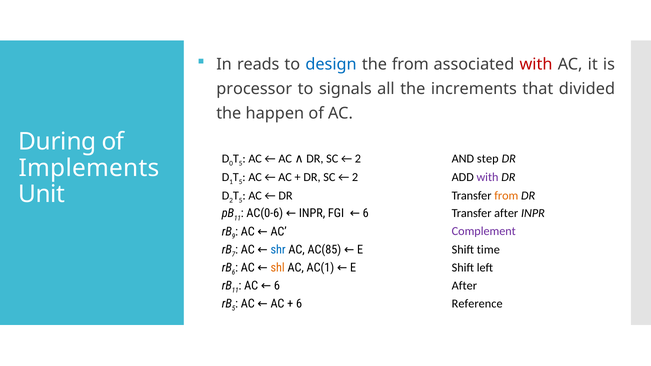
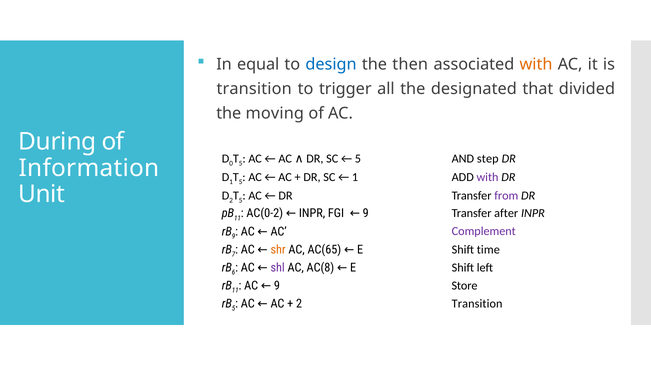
reads: reads -> equal
the from: from -> then
with at (536, 64) colour: red -> orange
processor at (254, 89): processor -> transition
signals: signals -> trigger
increments: increments -> designated
happen: happen -> moving
2 at (358, 159): 2 -> 5
Implements: Implements -> Information
2 at (355, 177): 2 -> 1
from at (506, 196) colour: orange -> purple
AC(0-6: AC(0-6 -> AC(0-2
FGI 6: 6 -> 9
shr colour: blue -> orange
AC(85: AC(85 -> AC(65
shl colour: orange -> purple
AC(1: AC(1 -> AC(8
After at (464, 286): After -> Store
AC 6: 6 -> 9
Reference at (477, 304): Reference -> Transition
6 at (299, 304): 6 -> 2
